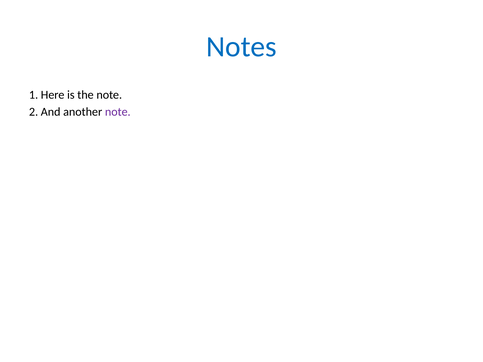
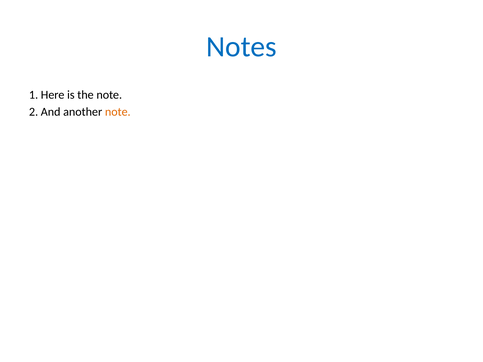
note at (118, 112) colour: purple -> orange
